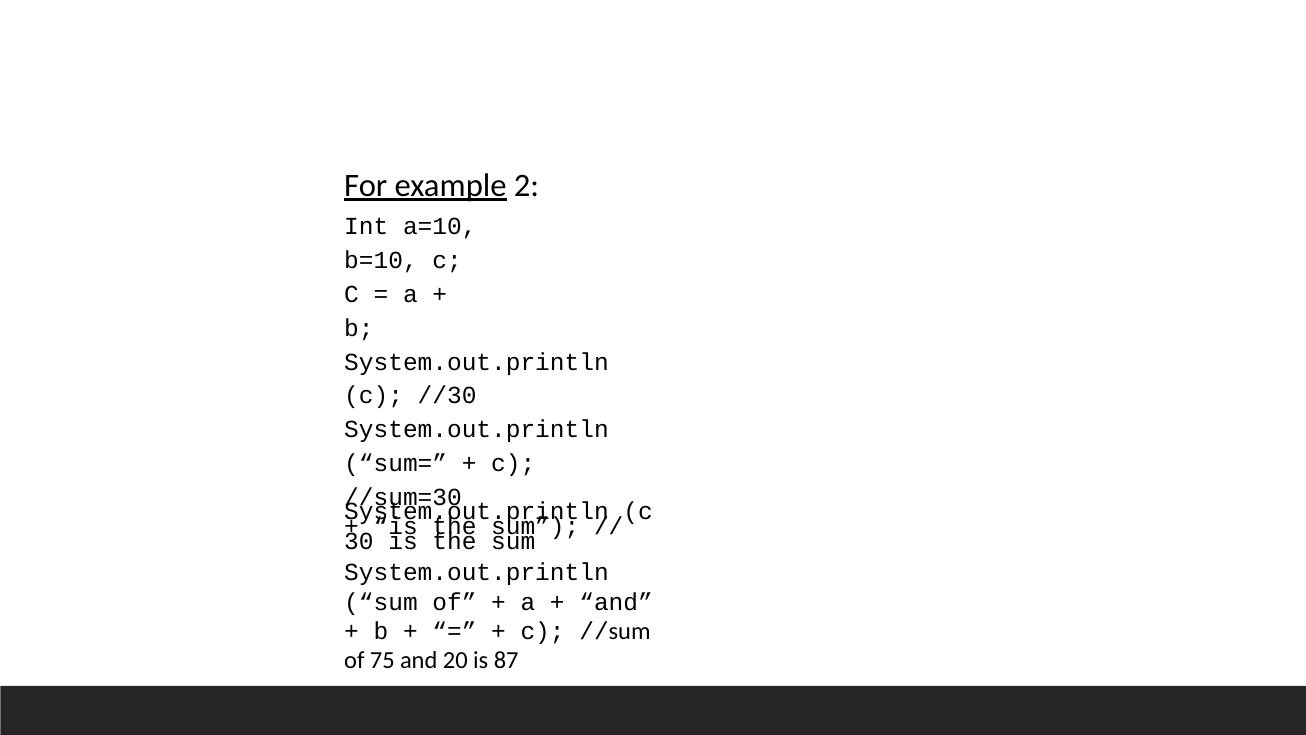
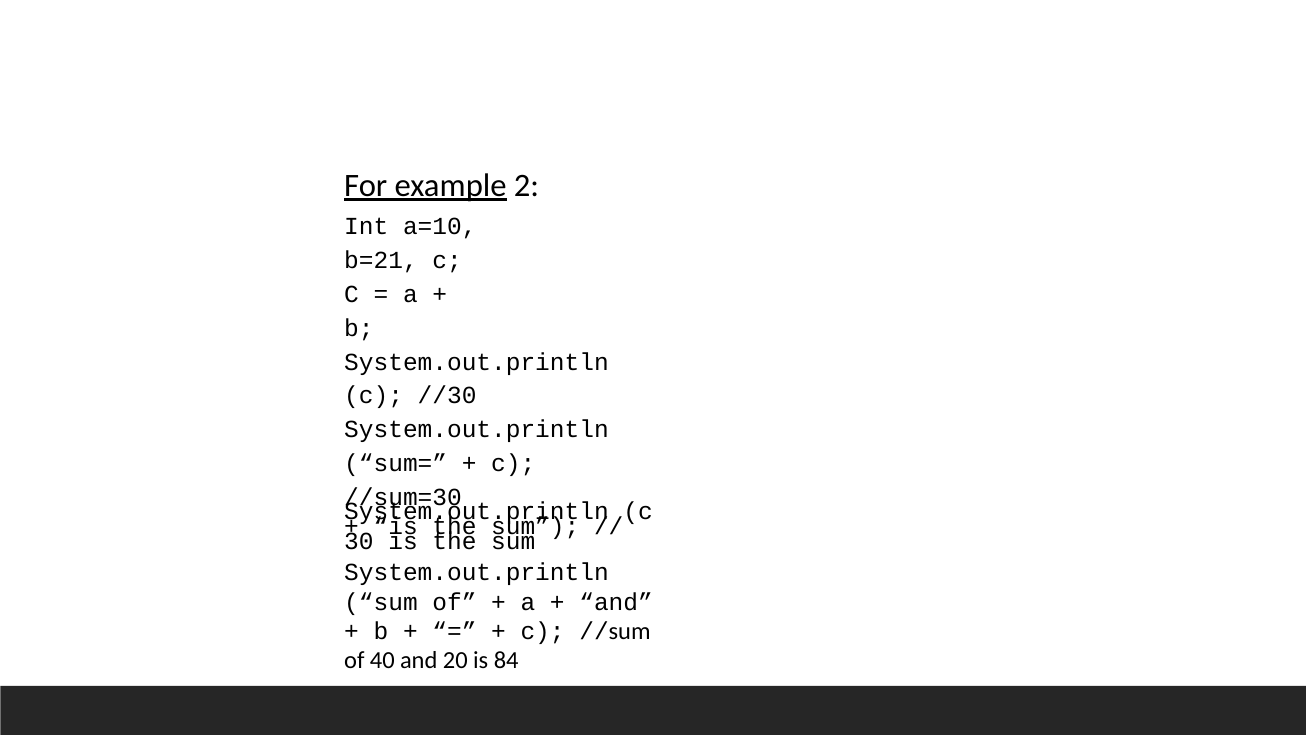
b=10: b=10 -> b=21
75: 75 -> 40
87: 87 -> 84
